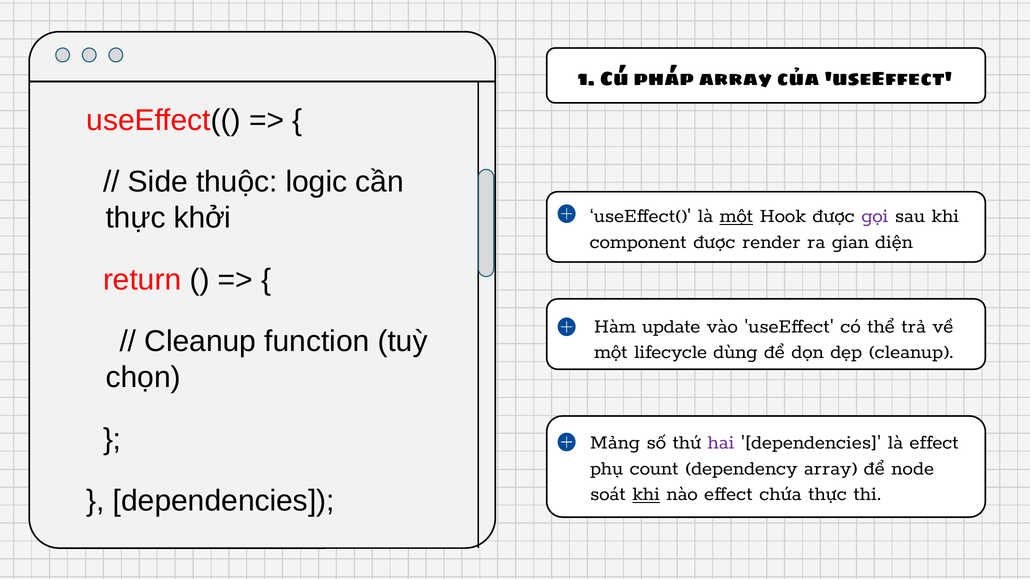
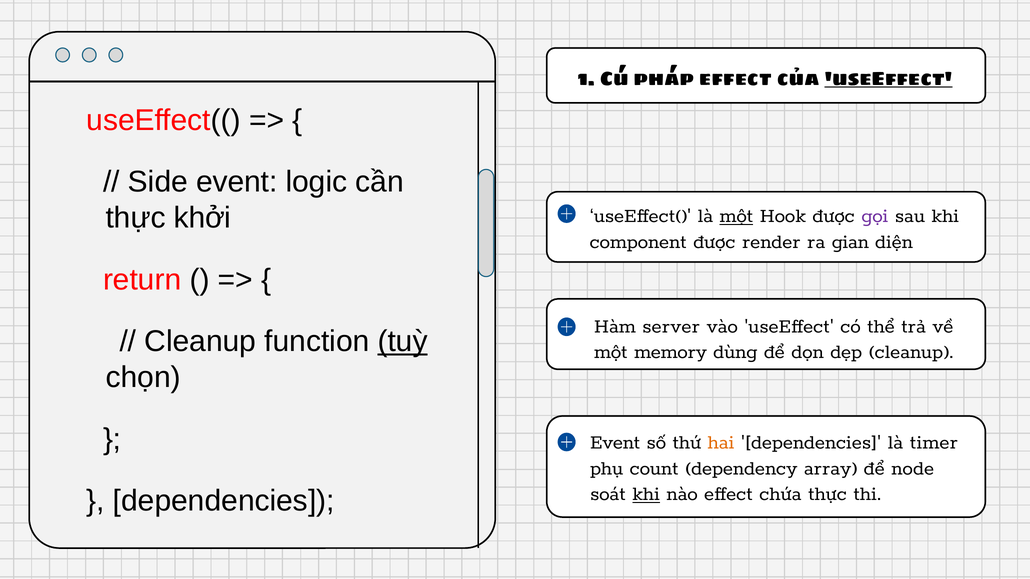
pháp array: array -> effect
useEffect at (889, 79) underline: none -> present
Side thuộc: thuộc -> event
update: update -> server
tuỳ underline: none -> present
lifecycle: lifecycle -> memory
Mảng at (615, 442): Mảng -> Event
hai colour: purple -> orange
là effect: effect -> timer
